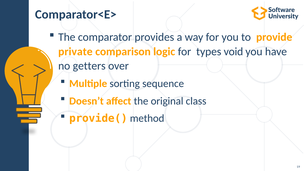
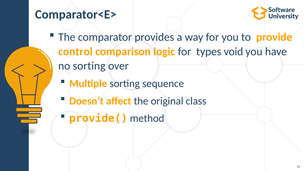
private: private -> control
no getters: getters -> sorting
